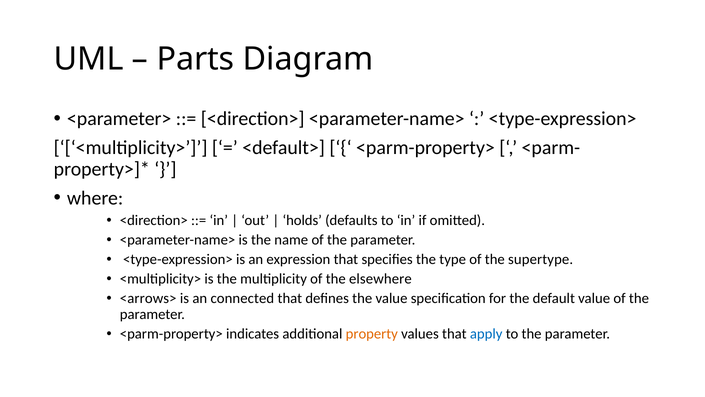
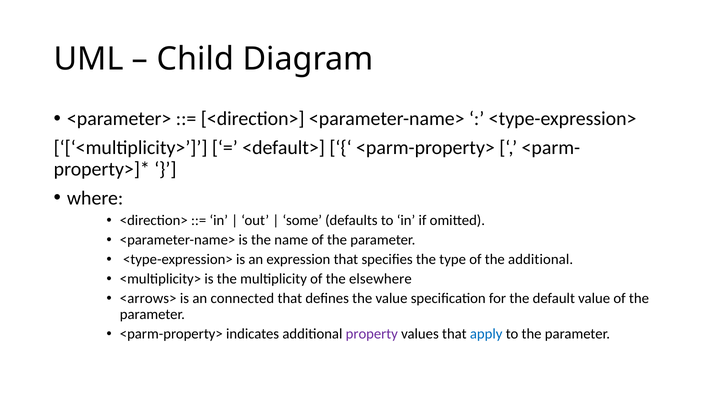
Parts: Parts -> Child
holds: holds -> some
the supertype: supertype -> additional
property colour: orange -> purple
